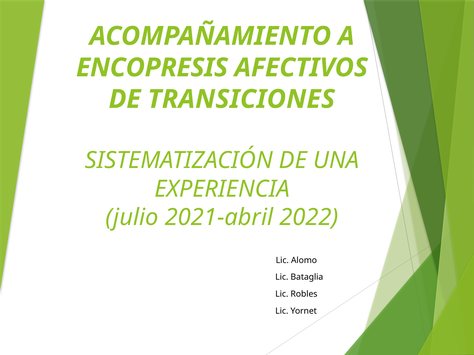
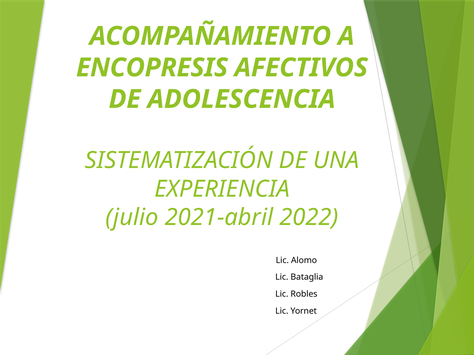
TRANSICIONES: TRANSICIONES -> ADOLESCENCIA
